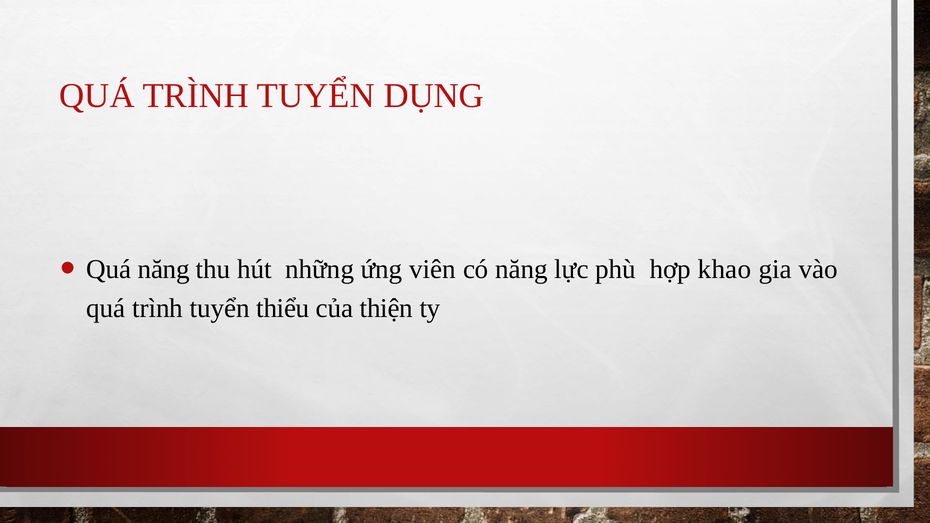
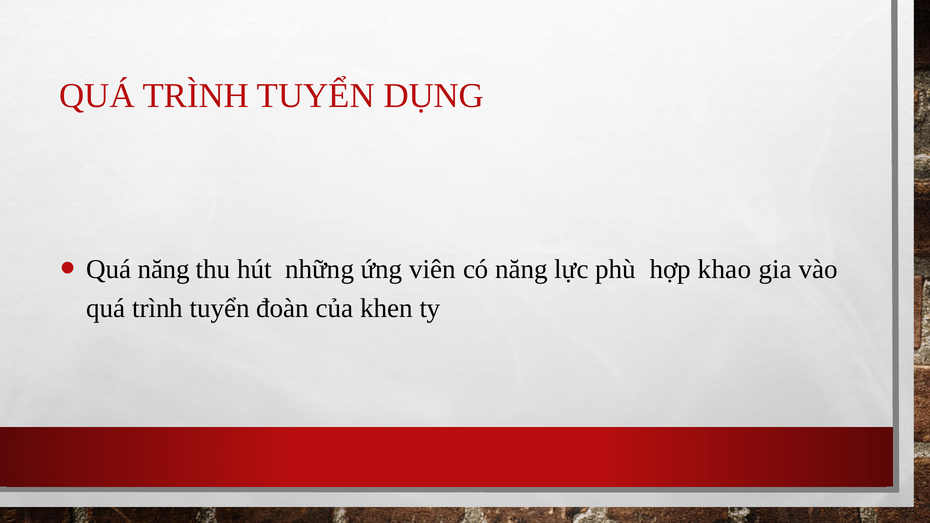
thiểu: thiểu -> đoàn
thiện: thiện -> khen
